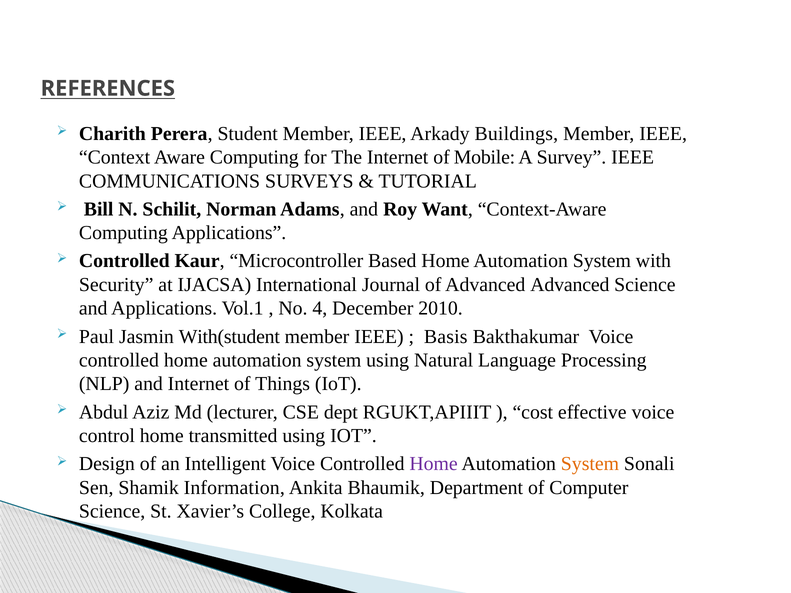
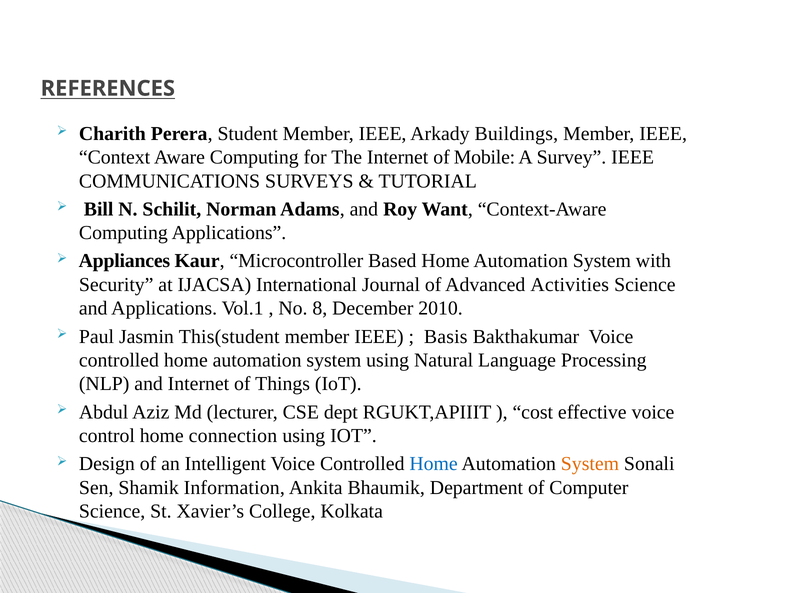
Controlled at (124, 261): Controlled -> Appliances
Advanced Advanced: Advanced -> Activities
4: 4 -> 8
With(student: With(student -> This(student
transmitted: transmitted -> connection
Home at (434, 464) colour: purple -> blue
